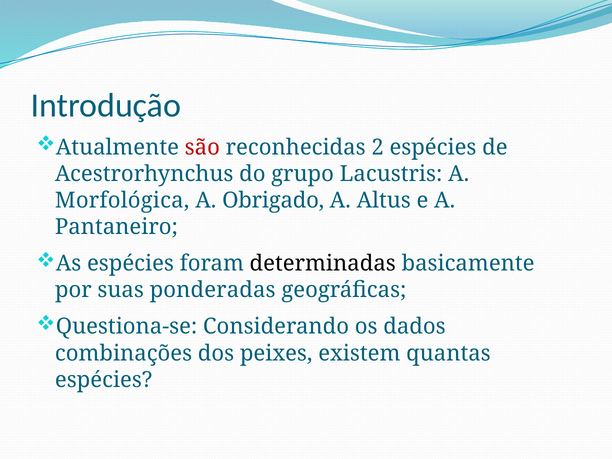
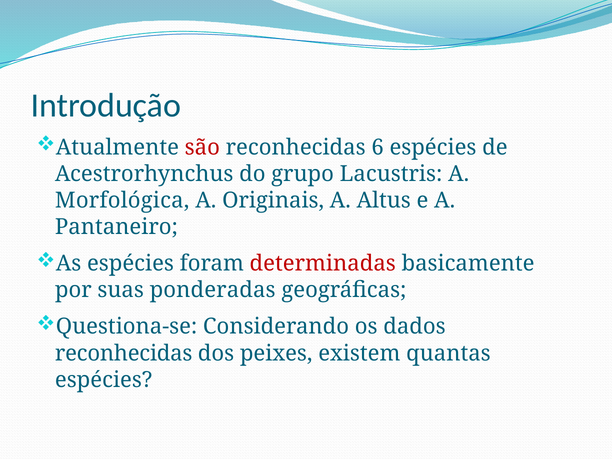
2: 2 -> 6
Obrigado: Obrigado -> Originais
determinadas colour: black -> red
combinações at (124, 353): combinações -> reconhecidas
